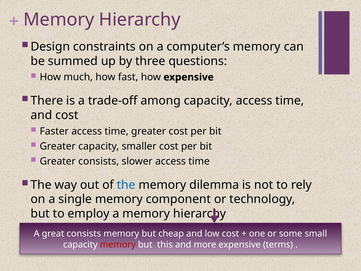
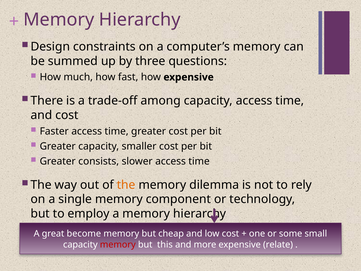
the at (126, 185) colour: blue -> orange
great consists: consists -> become
terms: terms -> relate
